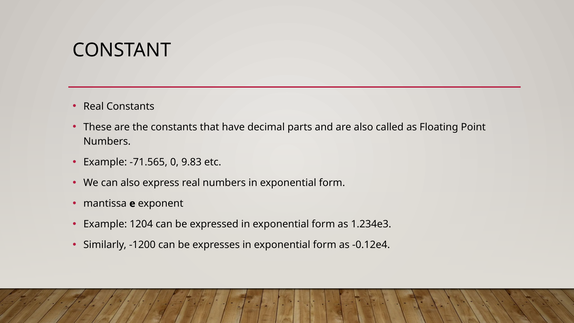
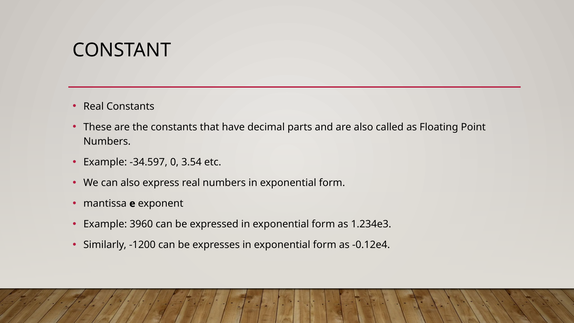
-71.565: -71.565 -> -34.597
9.83: 9.83 -> 3.54
1204: 1204 -> 3960
